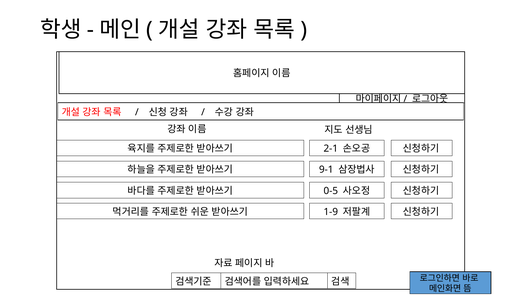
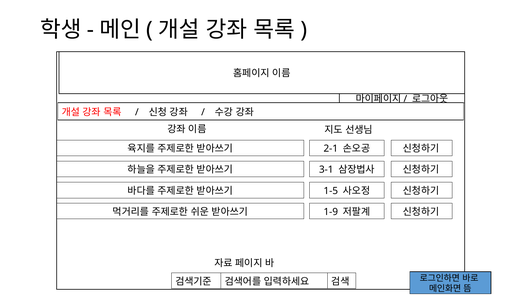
9-1: 9-1 -> 3-1
0-5: 0-5 -> 1-5
